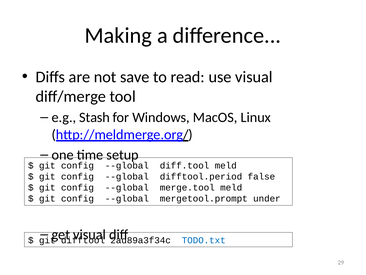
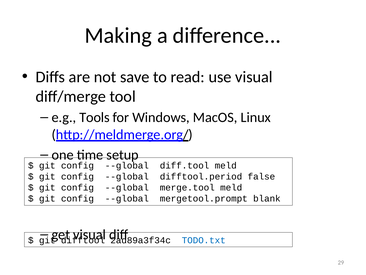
Stash: Stash -> Tools
under: under -> blank
